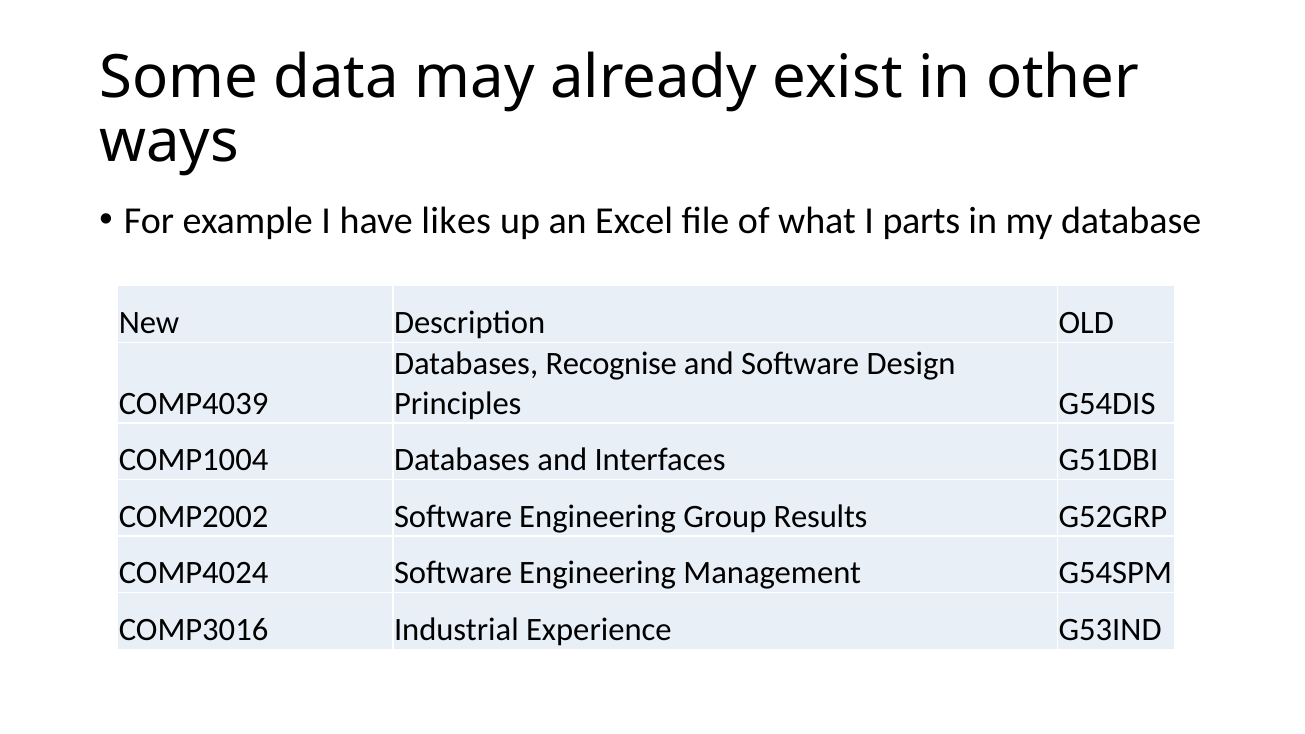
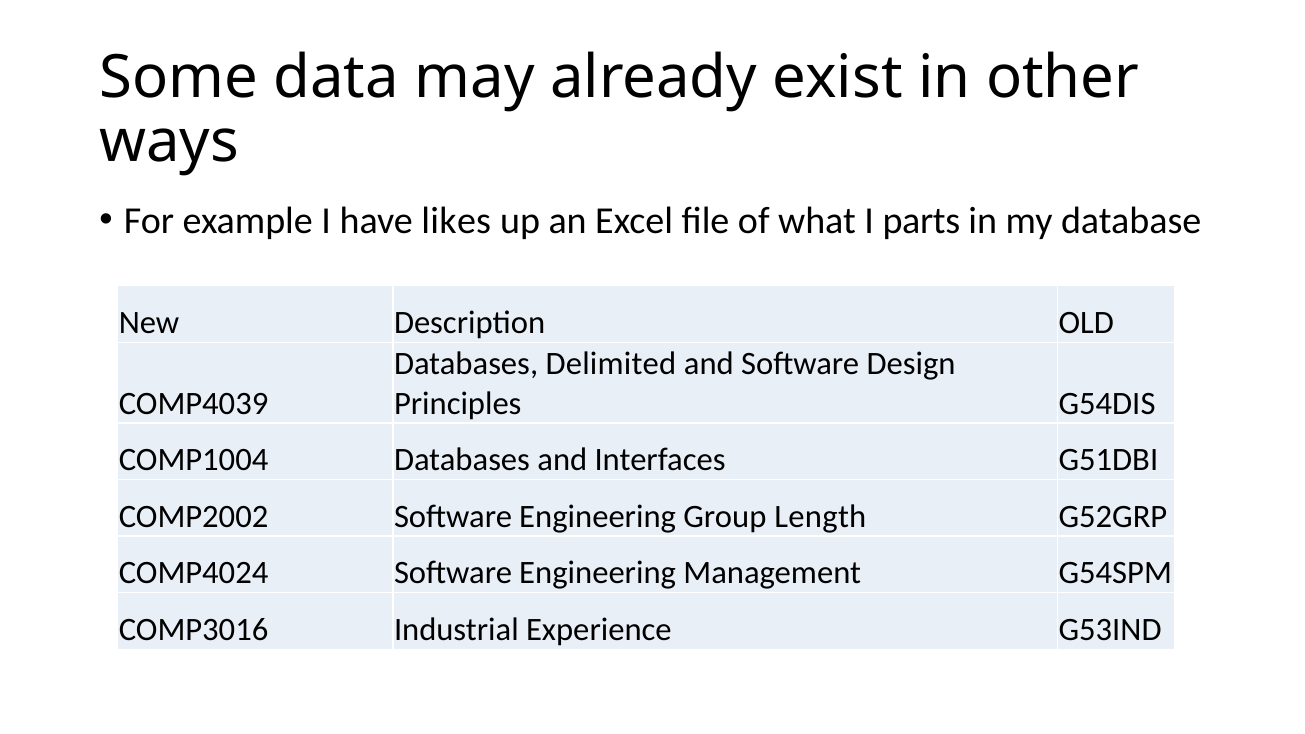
Recognise: Recognise -> Delimited
Results: Results -> Length
